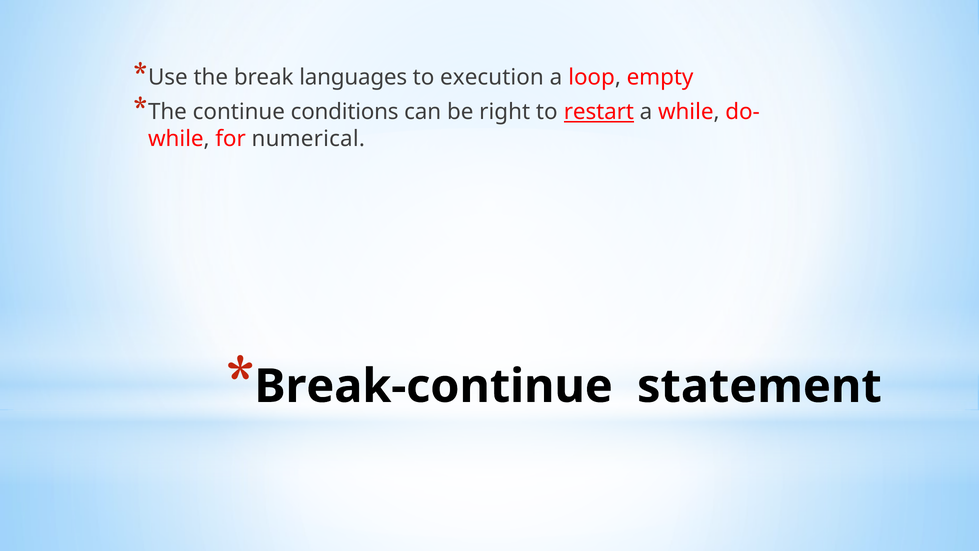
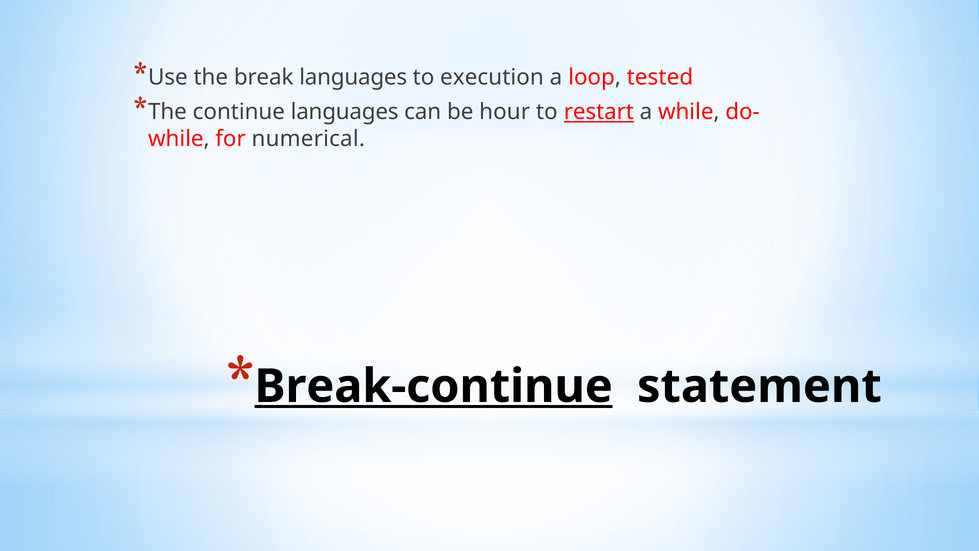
empty: empty -> tested
continue conditions: conditions -> languages
right: right -> hour
Break-continue underline: none -> present
